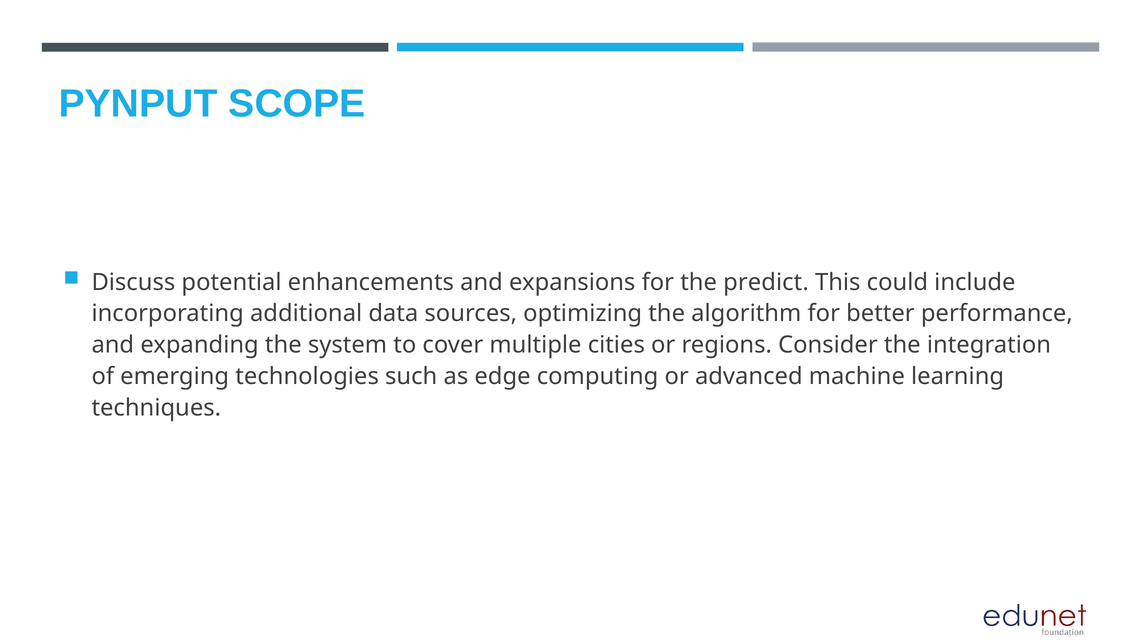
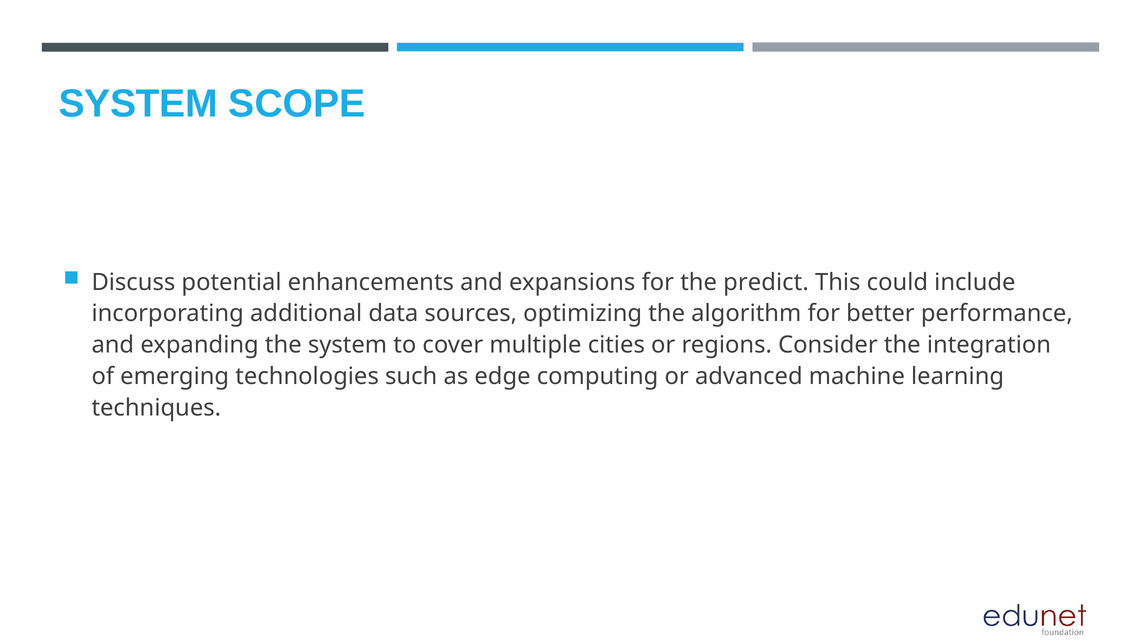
PYNPUT at (138, 104): PYNPUT -> SYSTEM
